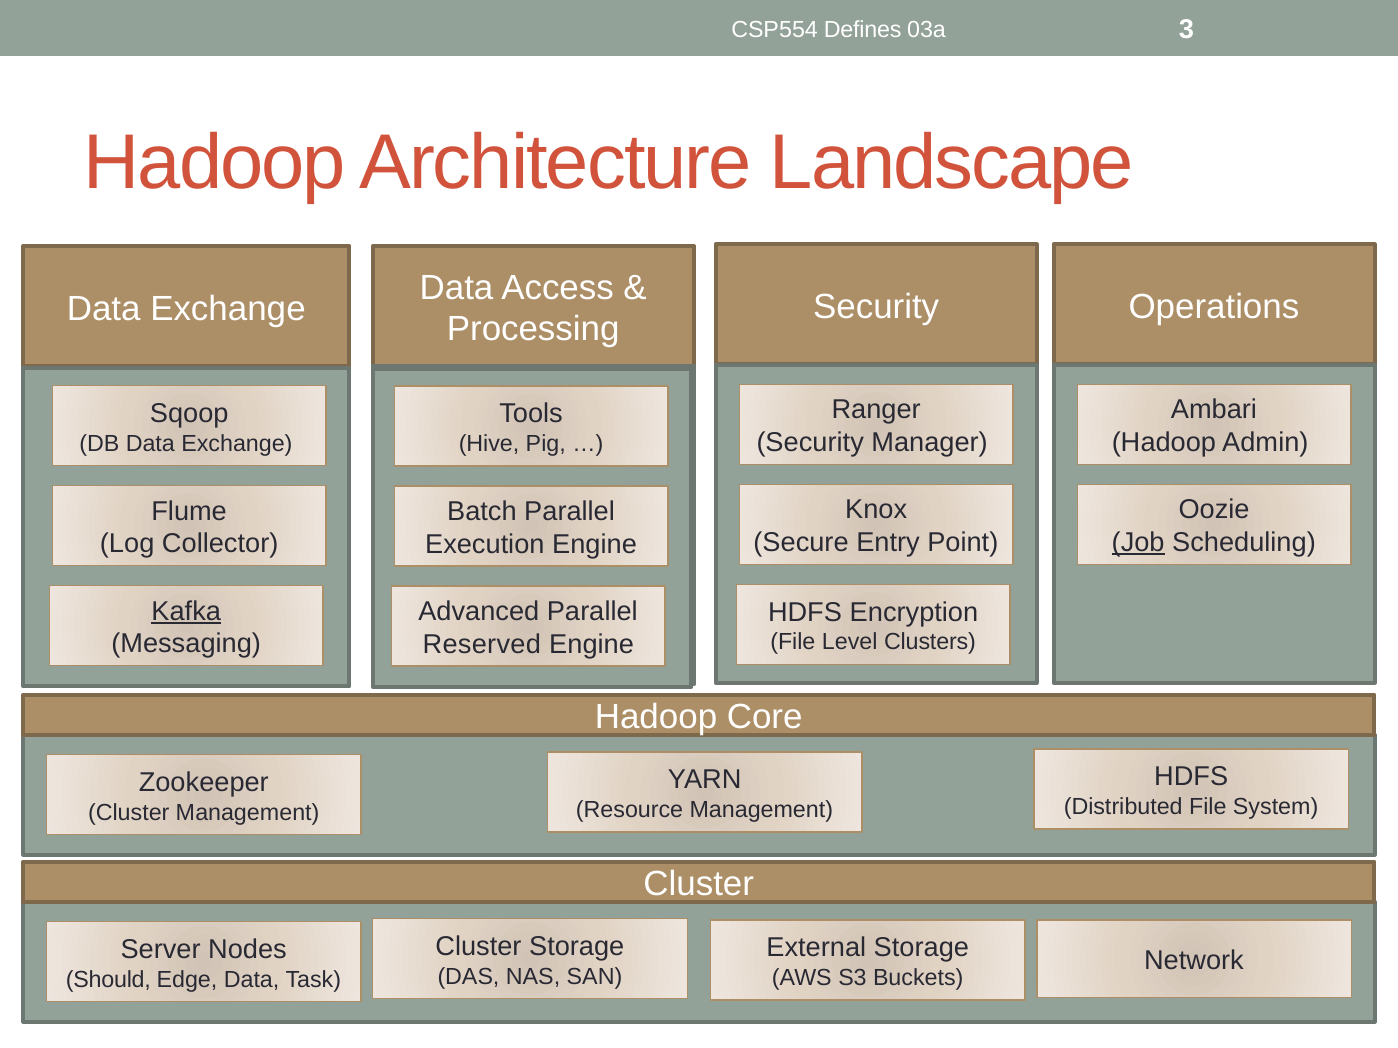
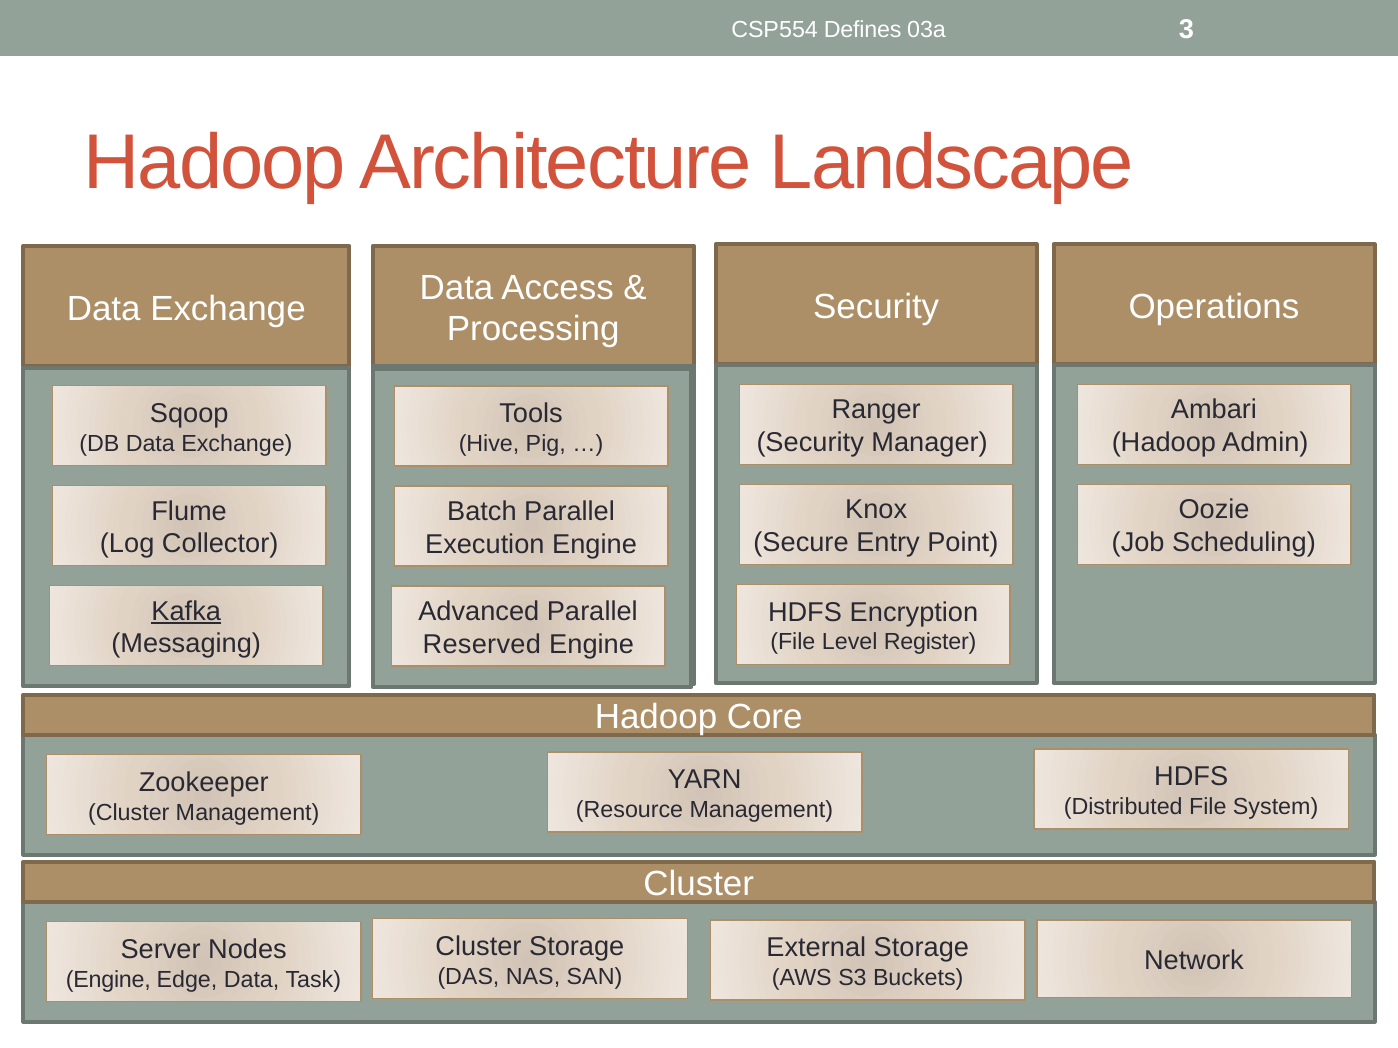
Job underline: present -> none
Clusters: Clusters -> Register
Should at (108, 980): Should -> Engine
